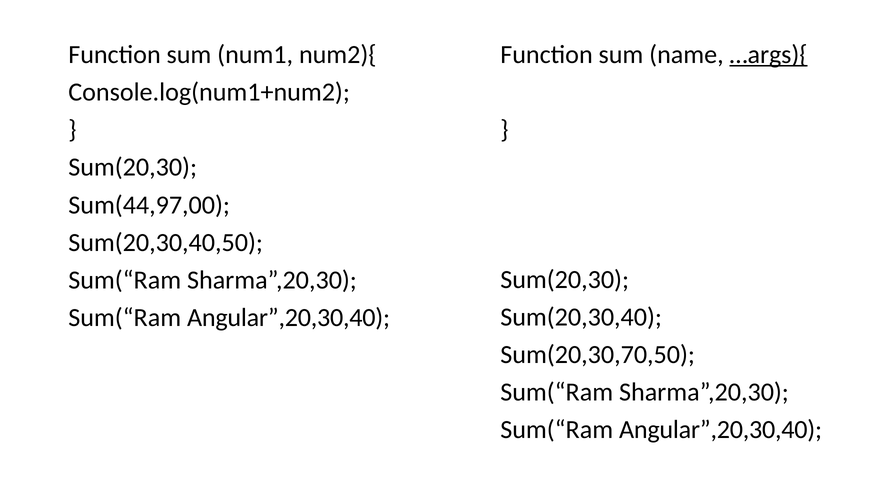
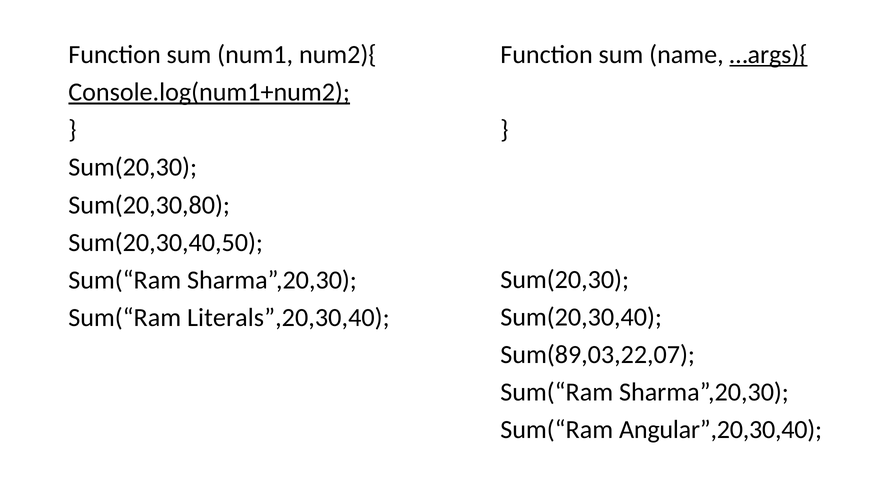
Console.log(num1+num2 underline: none -> present
Sum(44,97,00: Sum(44,97,00 -> Sum(20,30,80
Angular”,20,30,40 at (289, 318): Angular”,20,30,40 -> Literals”,20,30,40
Sum(20,30,70,50: Sum(20,30,70,50 -> Sum(89,03,22,07
